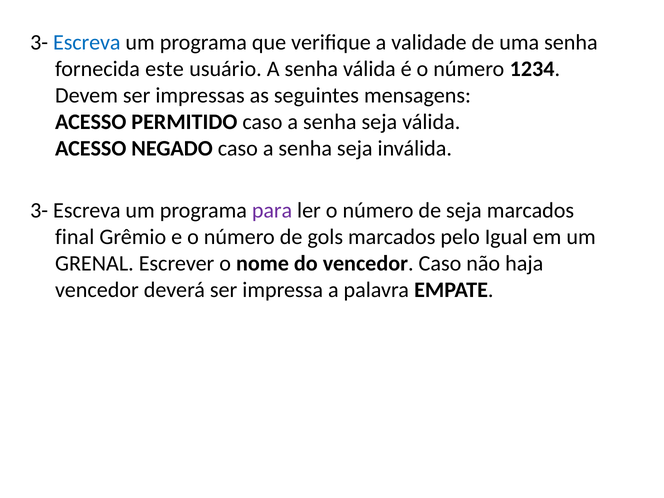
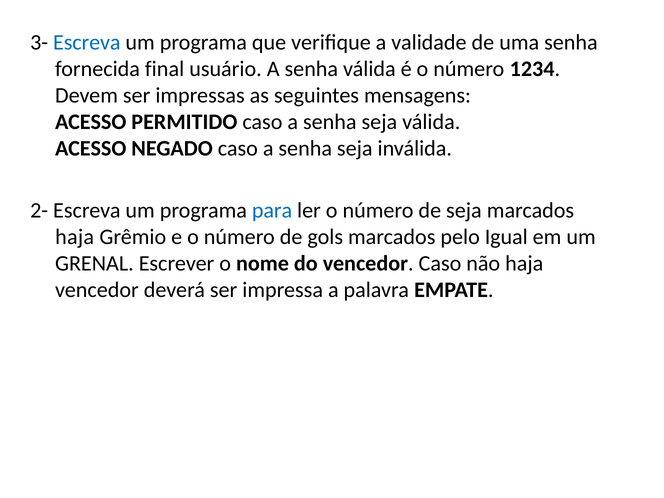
este: este -> final
3- at (39, 211): 3- -> 2-
para colour: purple -> blue
final at (75, 237): final -> haja
